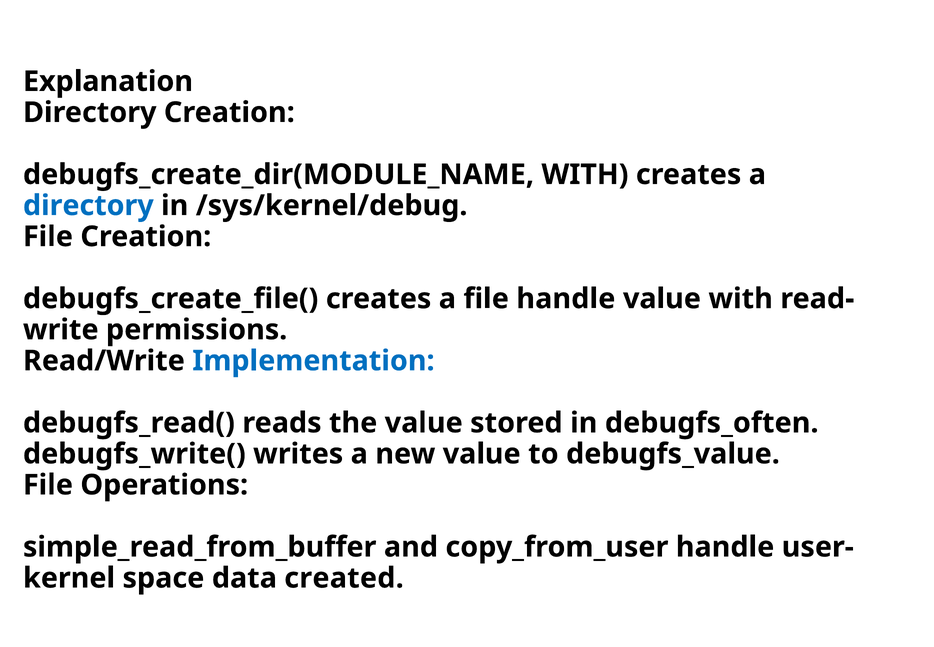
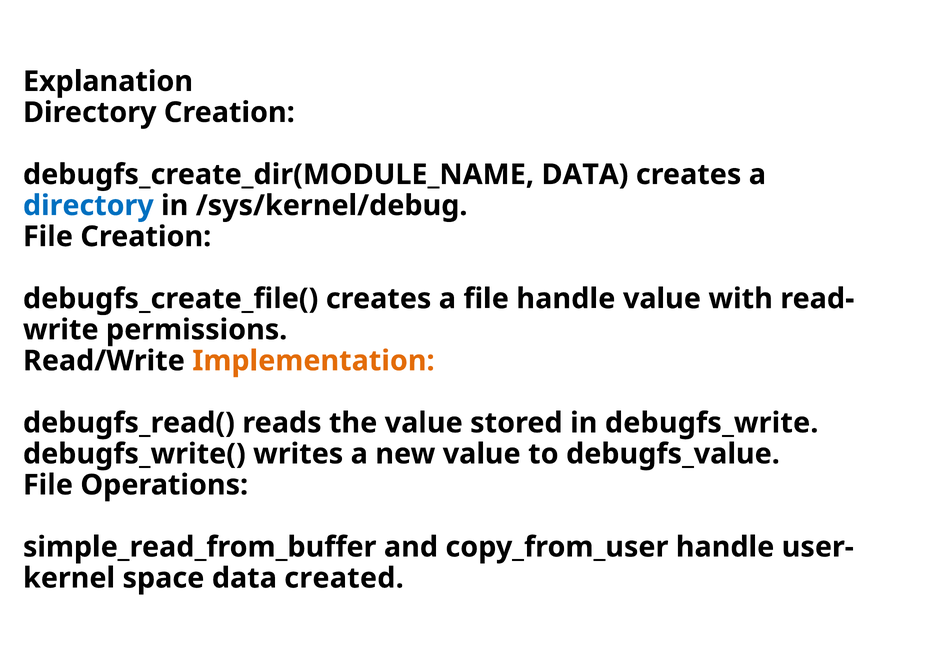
debugfs_create_dir(MODULE_NAME WITH: WITH -> DATA
Implementation colour: blue -> orange
debugfs_often: debugfs_often -> debugfs_write
